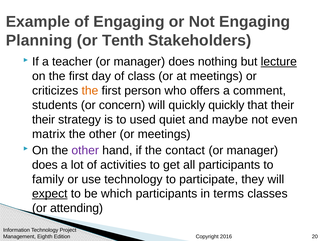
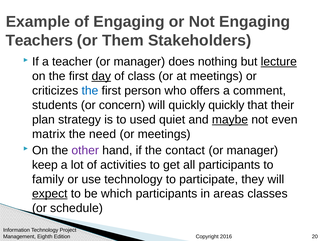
Planning: Planning -> Teachers
Tenth: Tenth -> Them
day underline: none -> present
the at (90, 91) colour: orange -> blue
their at (43, 119): their -> plan
maybe underline: none -> present
other at (103, 134): other -> need
does at (45, 165): does -> keep
terms: terms -> areas
attending: attending -> schedule
